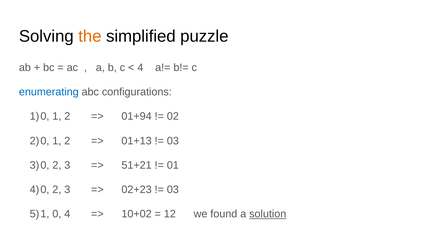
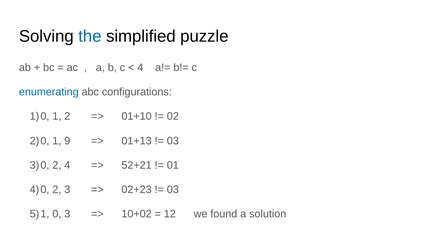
the colour: orange -> blue
01+94: 01+94 -> 01+10
2 at (67, 141): 2 -> 9
3 at (67, 165): 3 -> 4
51+21: 51+21 -> 52+21
0 4: 4 -> 3
solution underline: present -> none
